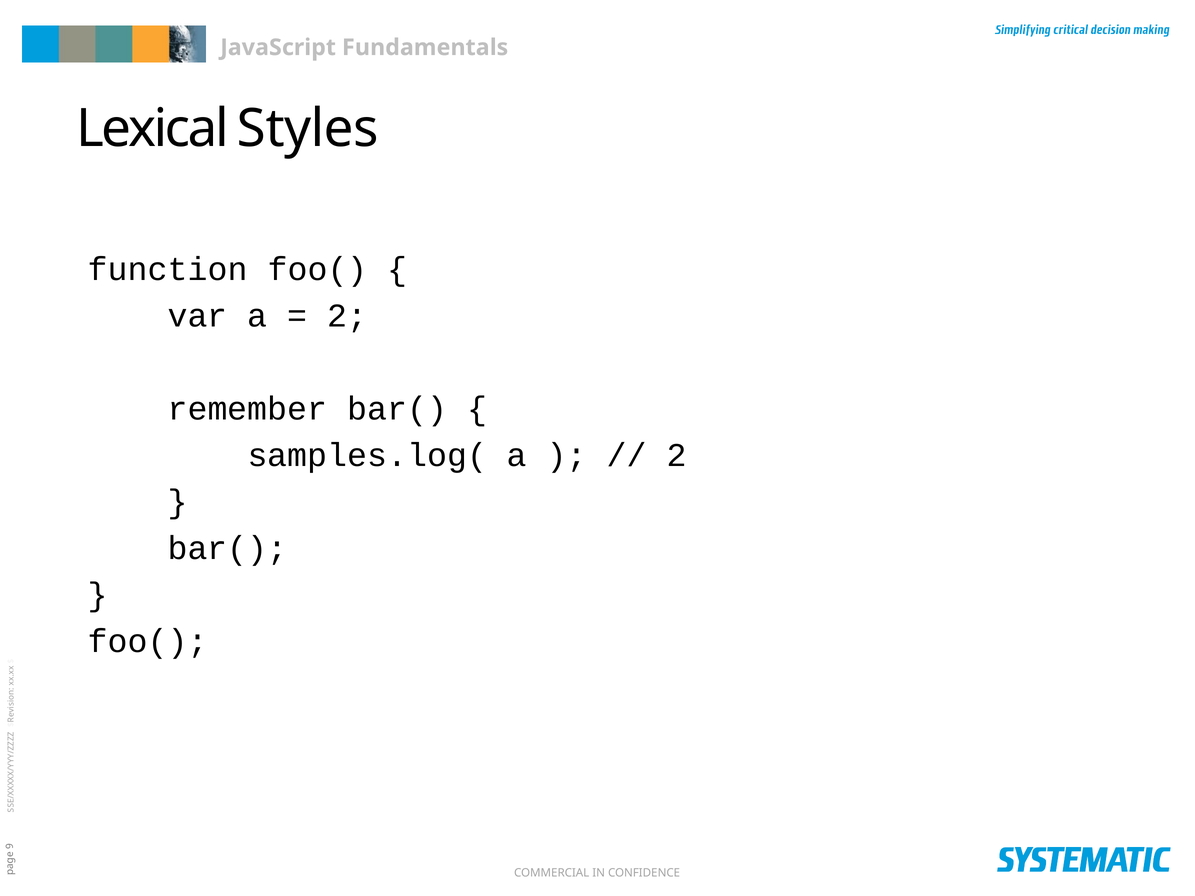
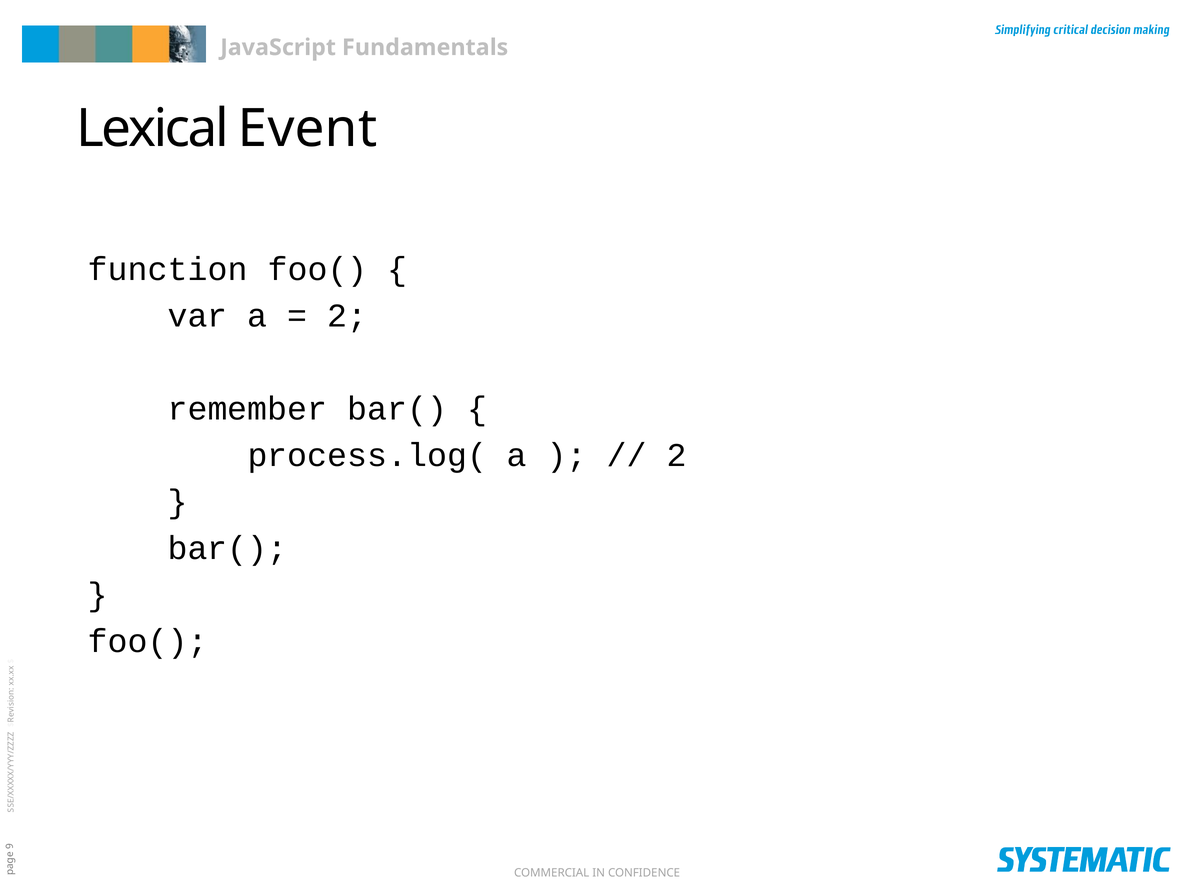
Styles: Styles -> Event
samples.log(: samples.log( -> process.log(
